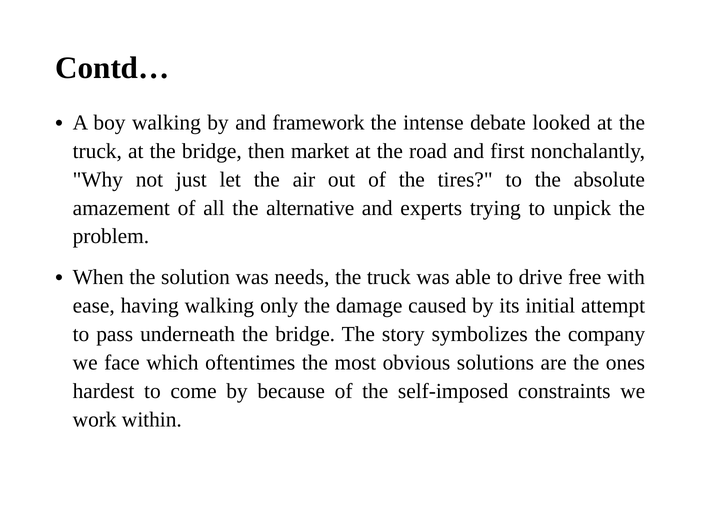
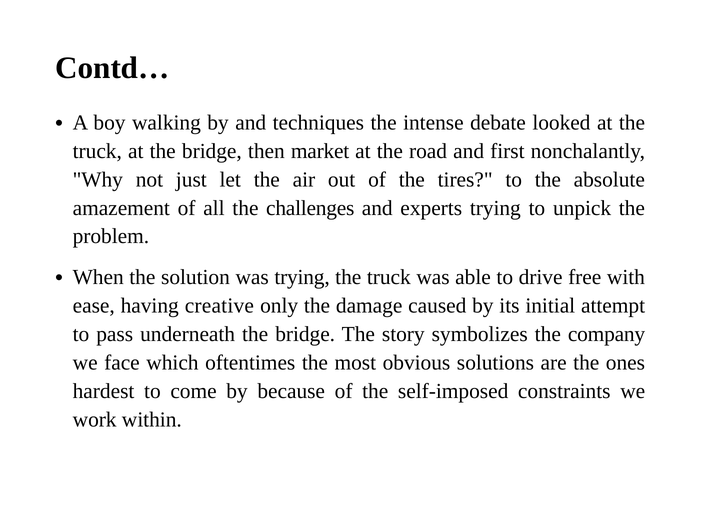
framework: framework -> techniques
alternative: alternative -> challenges
was needs: needs -> trying
having walking: walking -> creative
